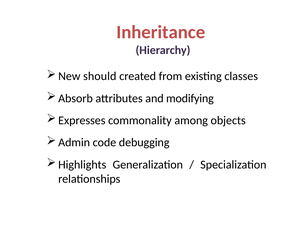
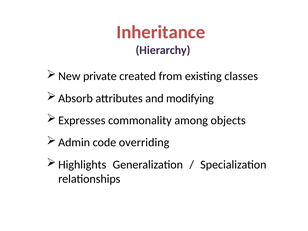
should: should -> private
debugging: debugging -> overriding
